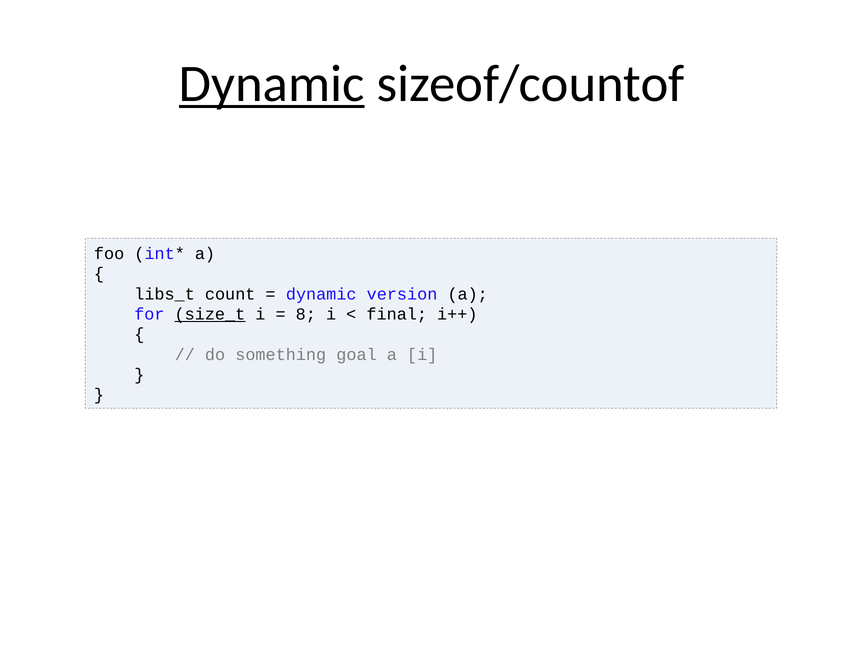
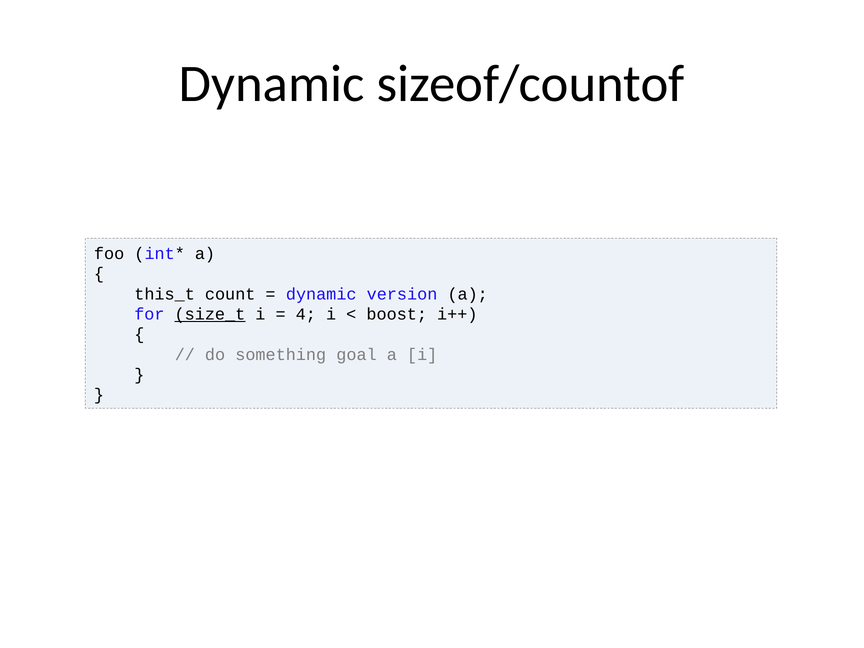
Dynamic at (272, 84) underline: present -> none
libs_t: libs_t -> this_t
8: 8 -> 4
final: final -> boost
